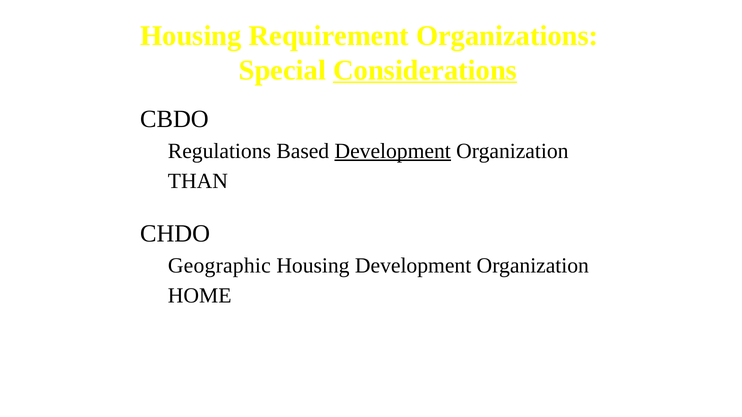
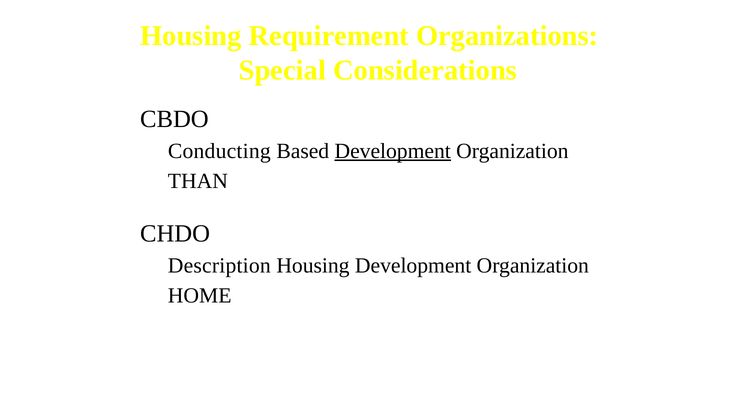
Considerations underline: present -> none
Regulations: Regulations -> Conducting
Geographic: Geographic -> Description
